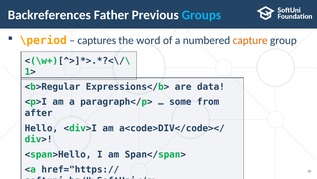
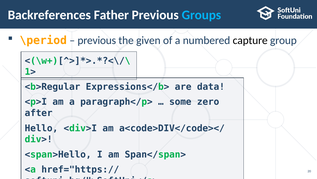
captures at (97, 40): captures -> previous
word: word -> given
capture colour: orange -> black
from: from -> zero
